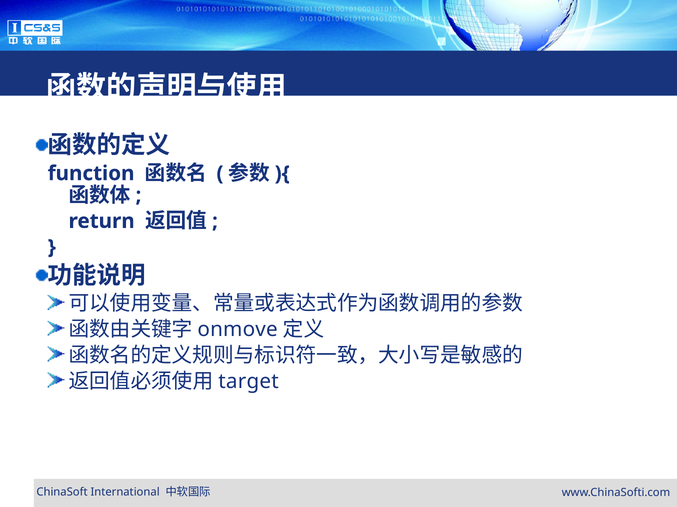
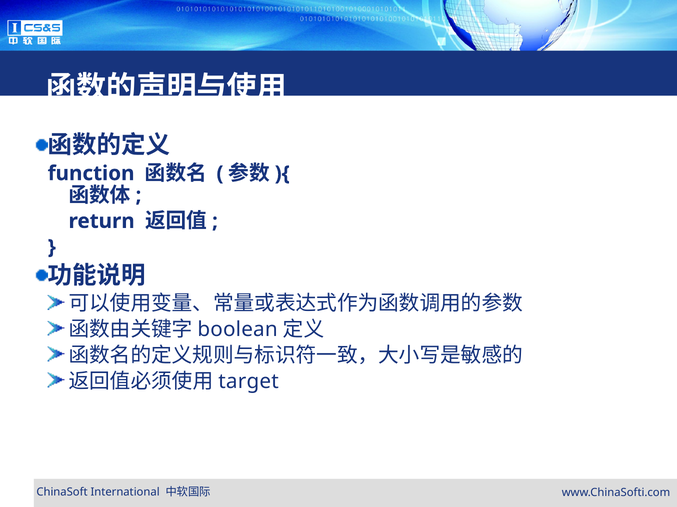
onmove: onmove -> boolean
